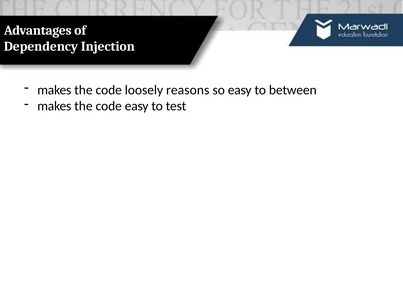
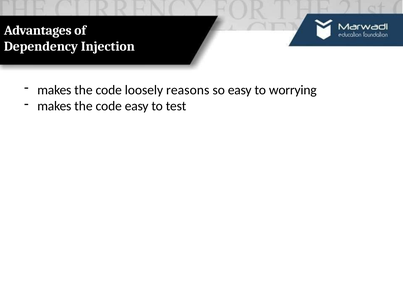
between: between -> worrying
